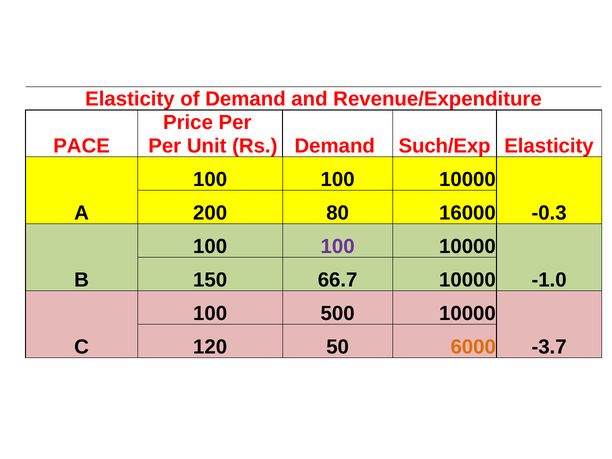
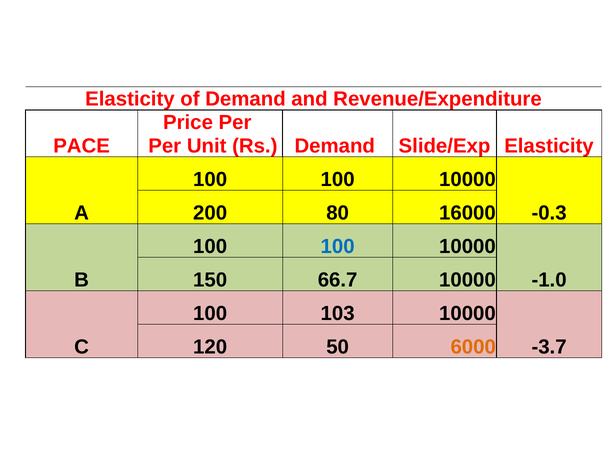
Such/Exp: Such/Exp -> Slide/Exp
100 at (338, 246) colour: purple -> blue
500: 500 -> 103
